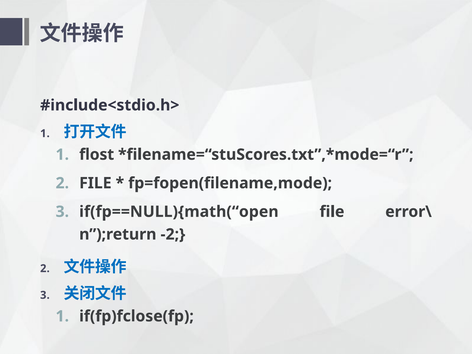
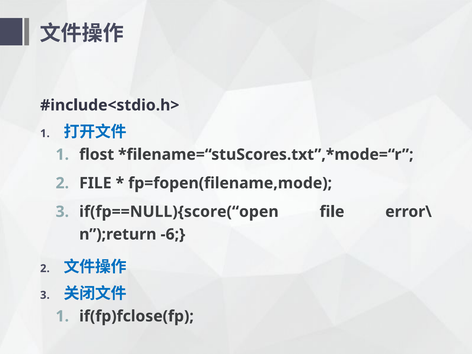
if(fp==NULL){math(“open: if(fp==NULL){math(“open -> if(fp==NULL){score(“open
-2: -2 -> -6
